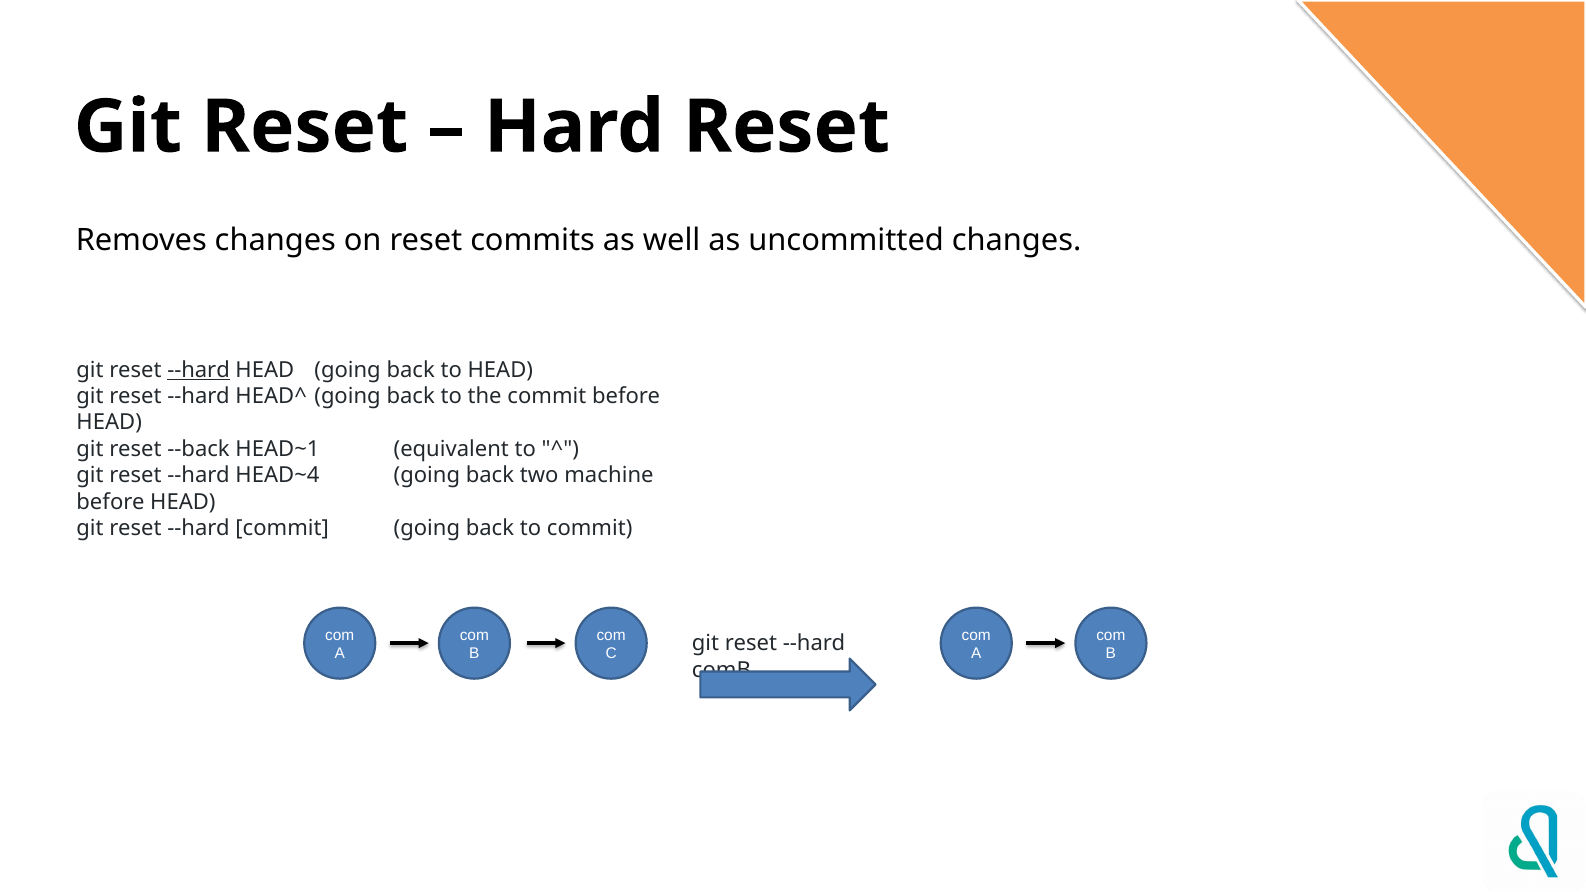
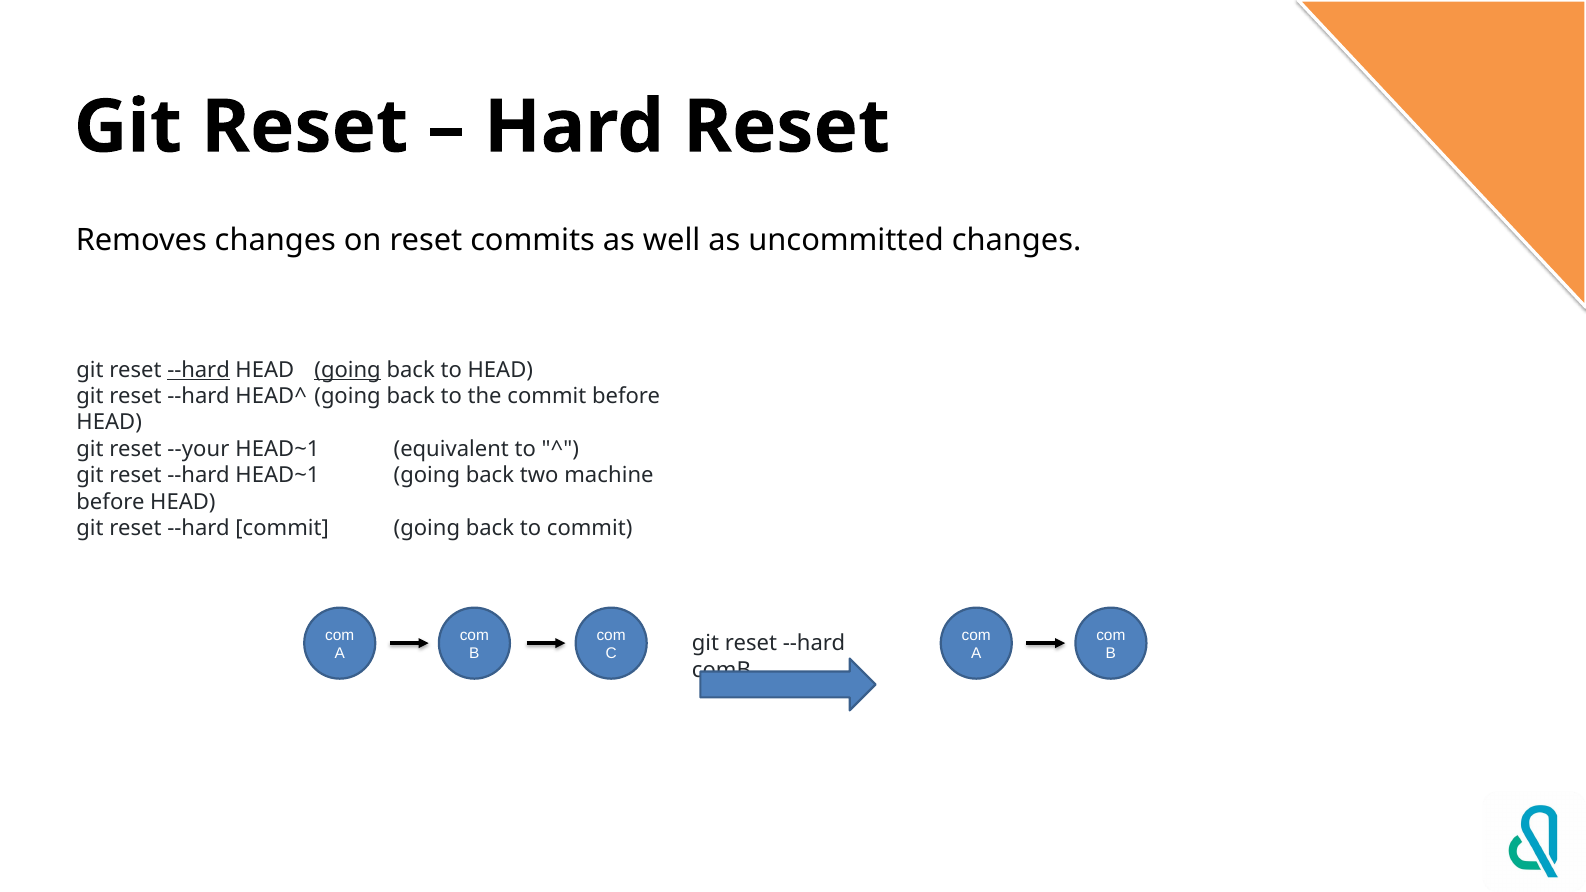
going at (348, 370) underline: none -> present
--back: --back -> --your
--hard HEAD~4: HEAD~4 -> HEAD~1
